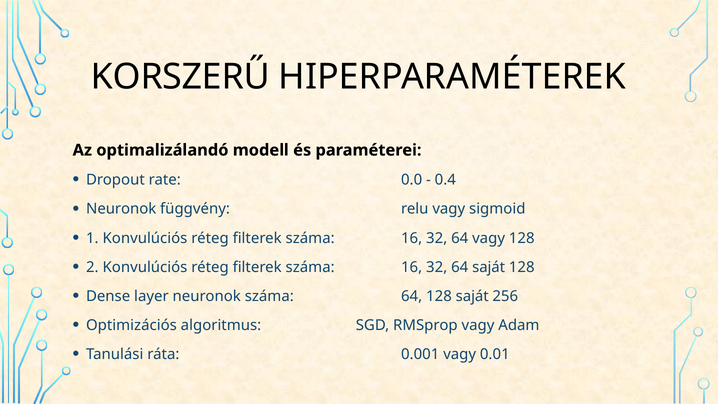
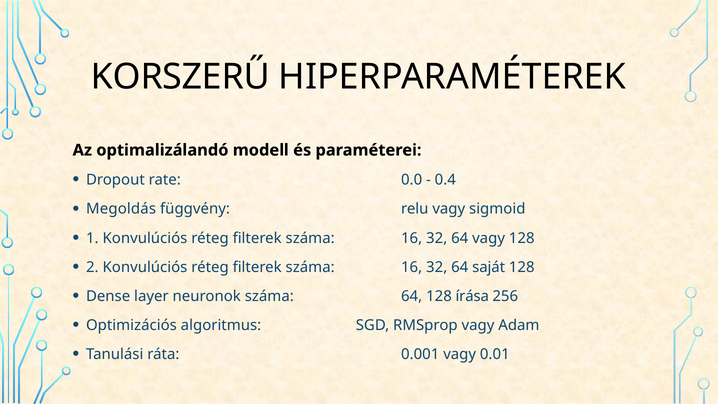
Neuronok at (121, 209): Neuronok -> Megoldás
128 saját: saját -> írása
